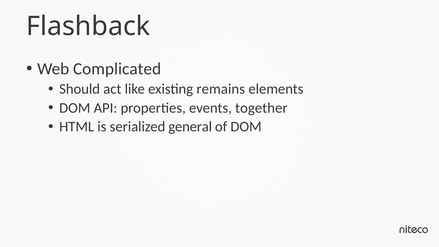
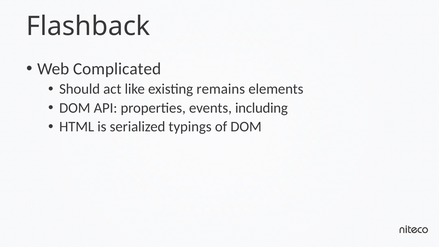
together: together -> including
general: general -> typings
